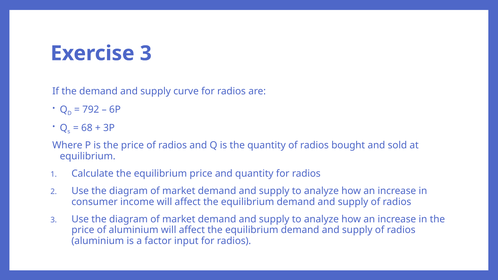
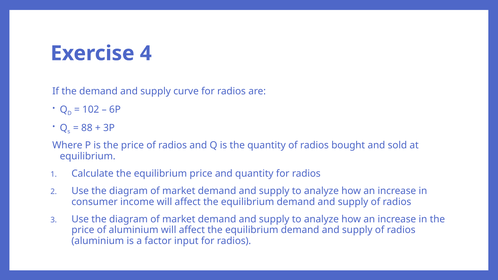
Exercise 3: 3 -> 4
792: 792 -> 102
68: 68 -> 88
